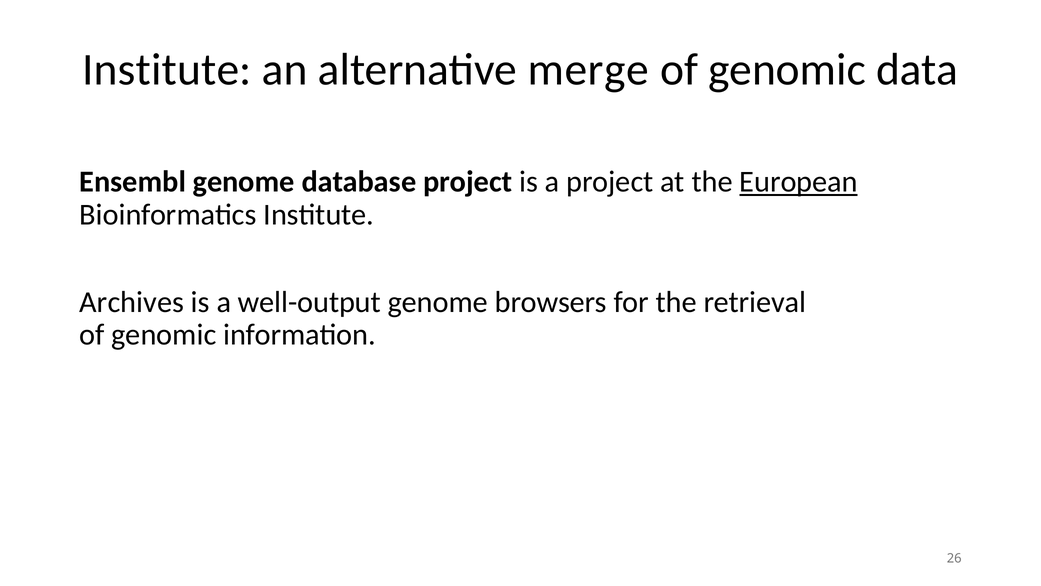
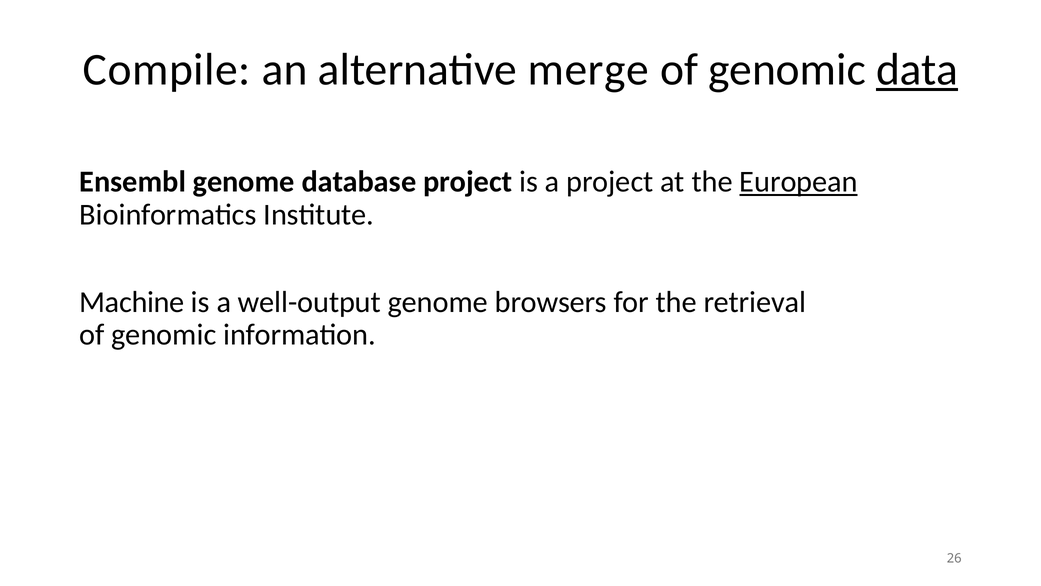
Institute at (167, 70): Institute -> Compile
data underline: none -> present
Archives: Archives -> Machine
